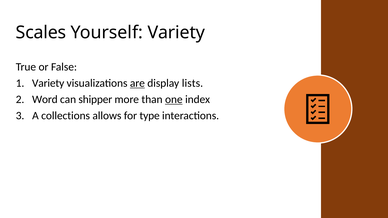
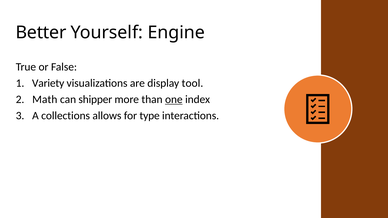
Scales: Scales -> Better
Yourself Variety: Variety -> Engine
are underline: present -> none
lists: lists -> tool
Word: Word -> Math
